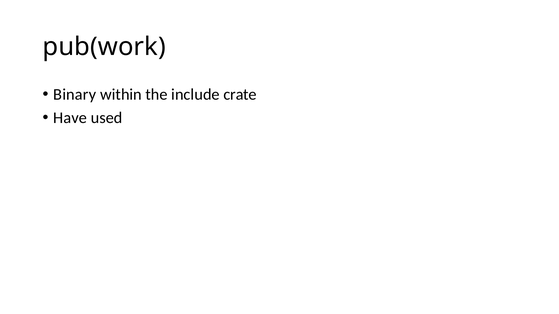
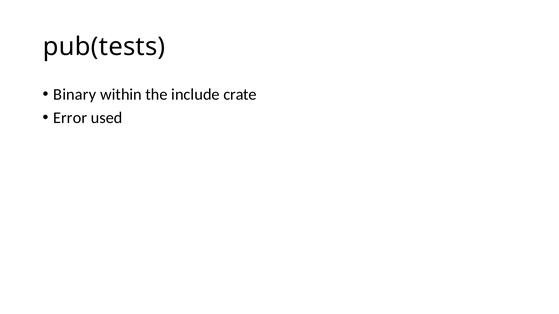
pub(work: pub(work -> pub(tests
Have: Have -> Error
